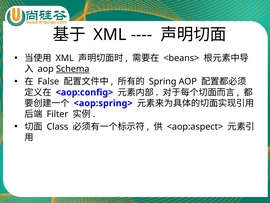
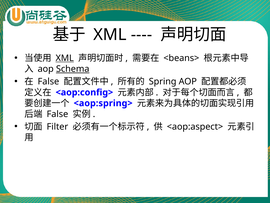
XML at (65, 58) underline: none -> present
Filter at (57, 114): Filter -> False
Class: Class -> Filter
